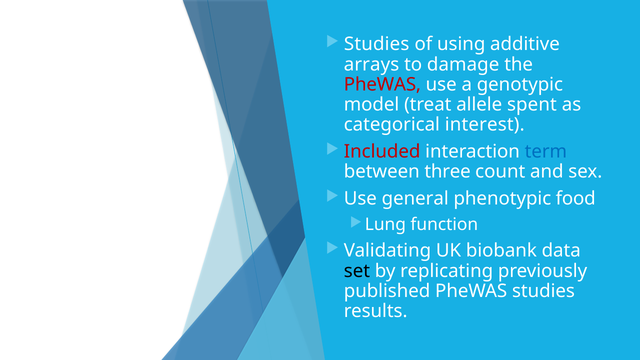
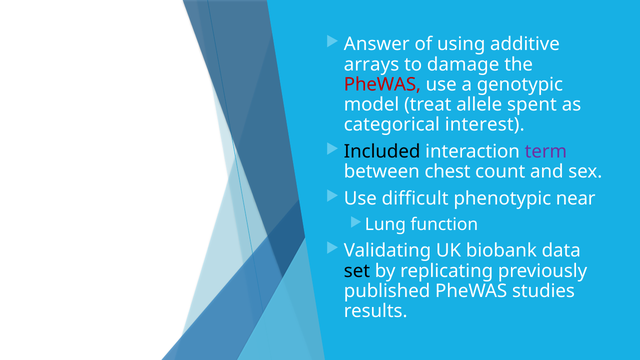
Studies at (377, 44): Studies -> Answer
Included colour: red -> black
term colour: blue -> purple
three: three -> chest
general: general -> difficult
food: food -> near
